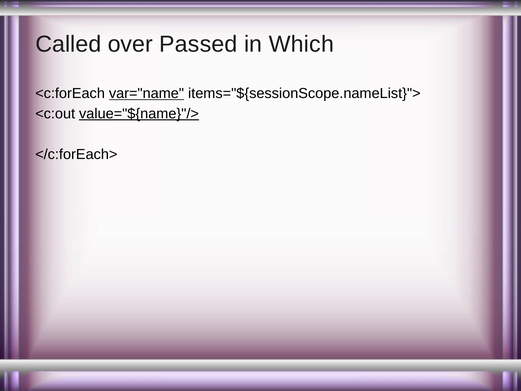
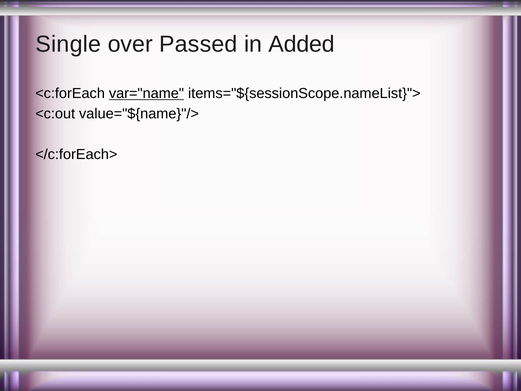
Called: Called -> Single
Which: Which -> Added
value="${name}"/> underline: present -> none
